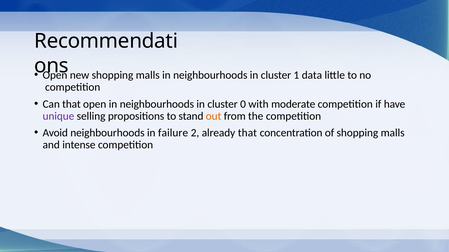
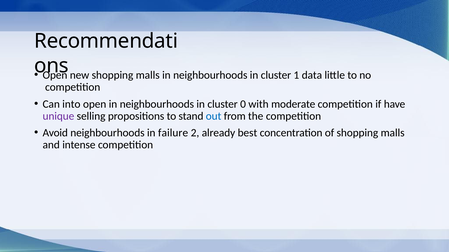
Can that: that -> into
out colour: orange -> blue
already that: that -> best
